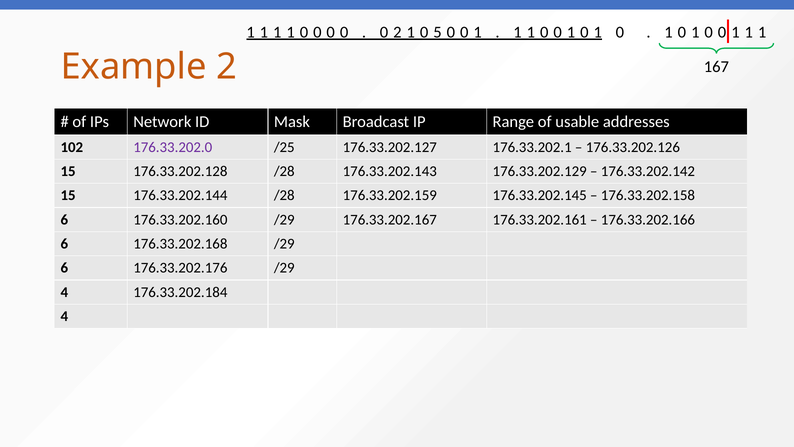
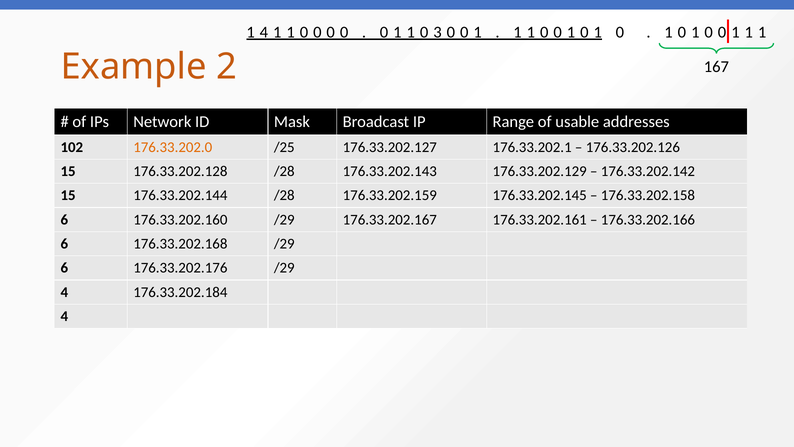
1 at (264, 32): 1 -> 4
2 at (397, 32): 2 -> 1
5: 5 -> 3
176.33.202.0 colour: purple -> orange
